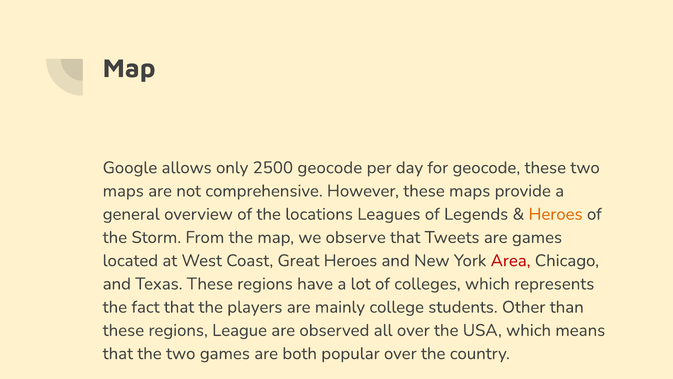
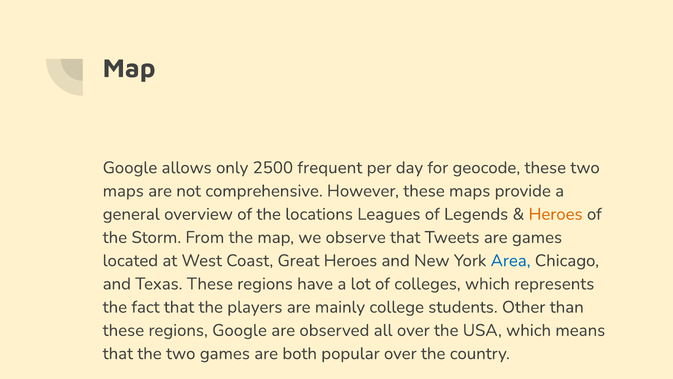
2500 geocode: geocode -> frequent
Area colour: red -> blue
regions League: League -> Google
